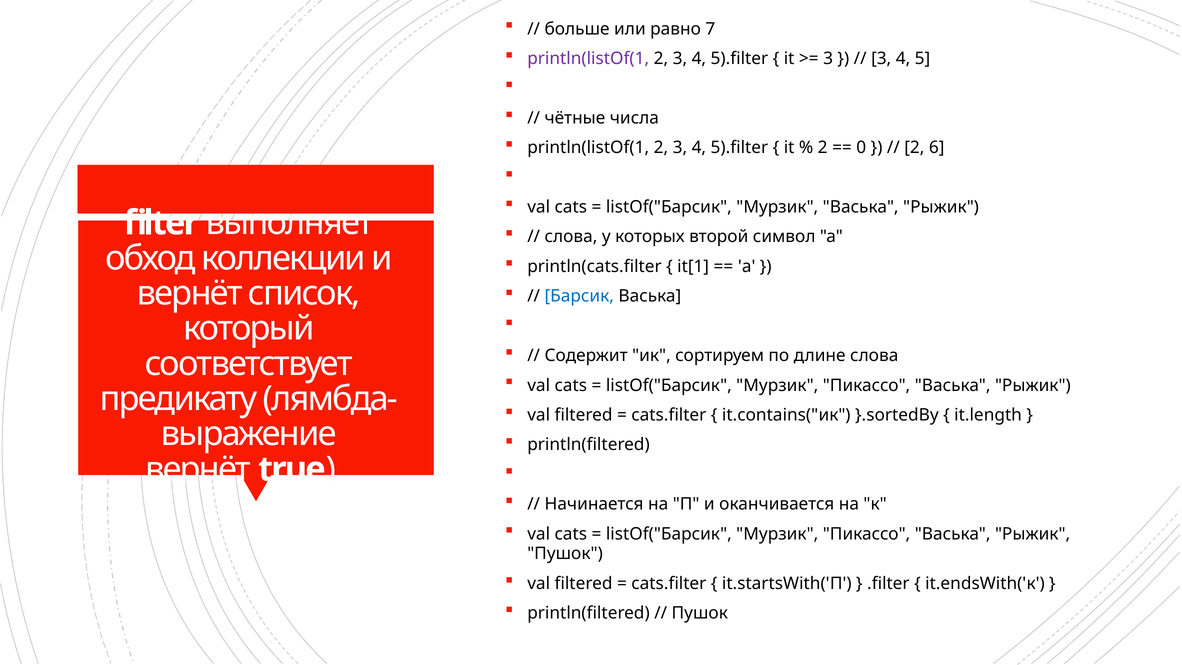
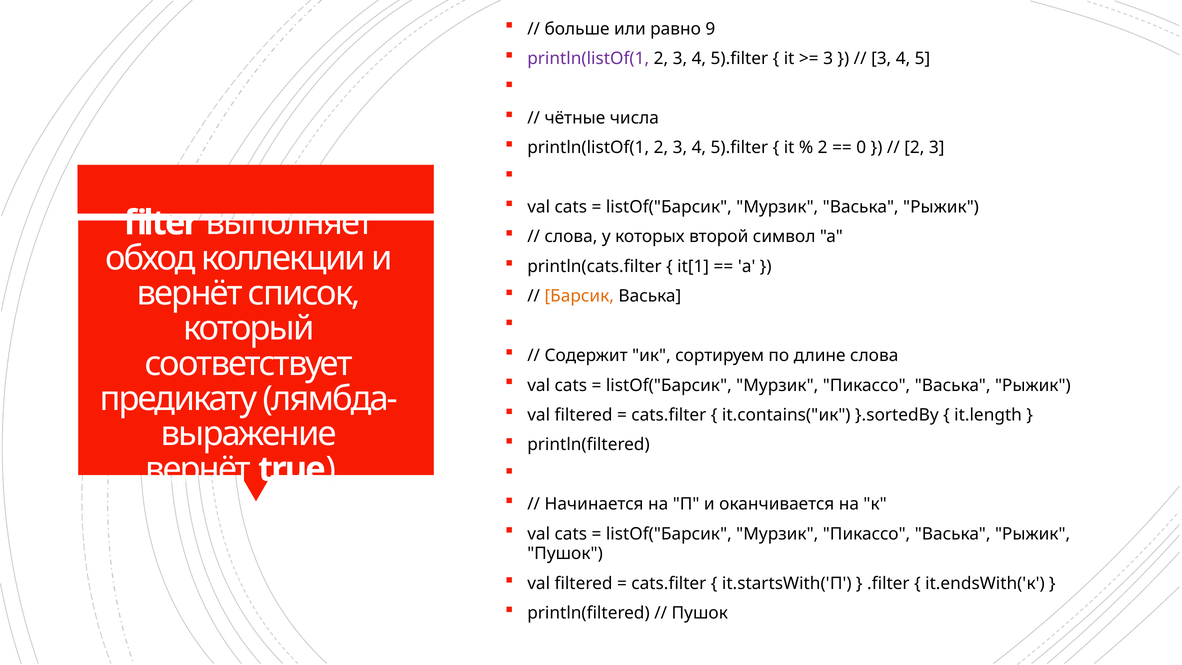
7: 7 -> 9
6 at (937, 148): 6 -> 3
Барсик colour: blue -> orange
